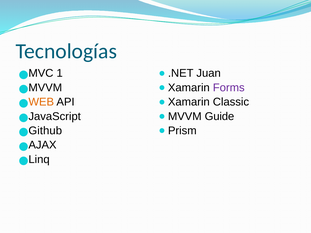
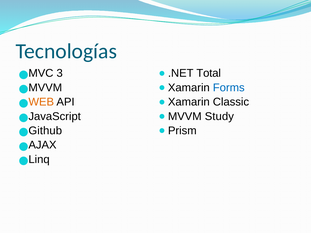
Juan: Juan -> Total
1: 1 -> 3
Forms colour: purple -> blue
Guide: Guide -> Study
